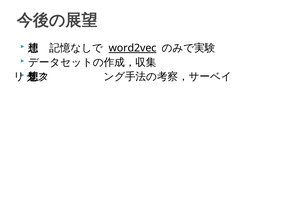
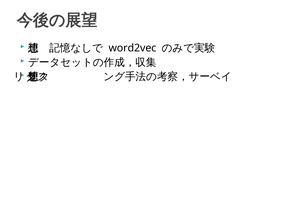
word2vec underline: present -> none
